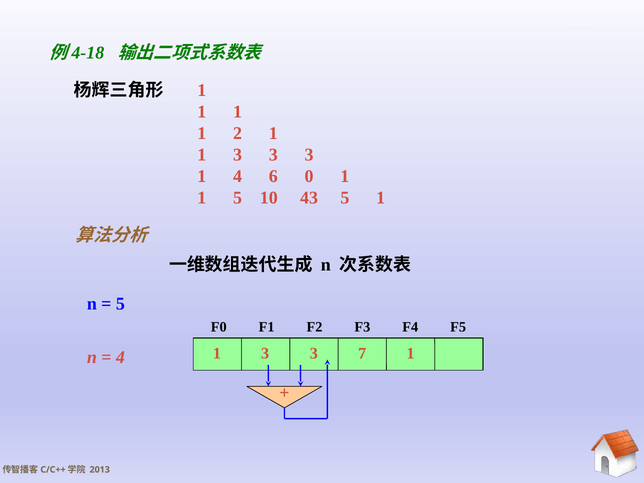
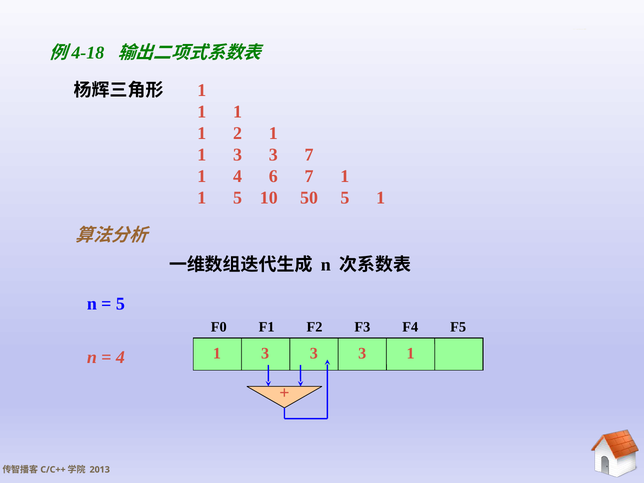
3 3 3: 3 -> 7
6 0: 0 -> 7
43: 43 -> 50
7 at (362, 354): 7 -> 3
